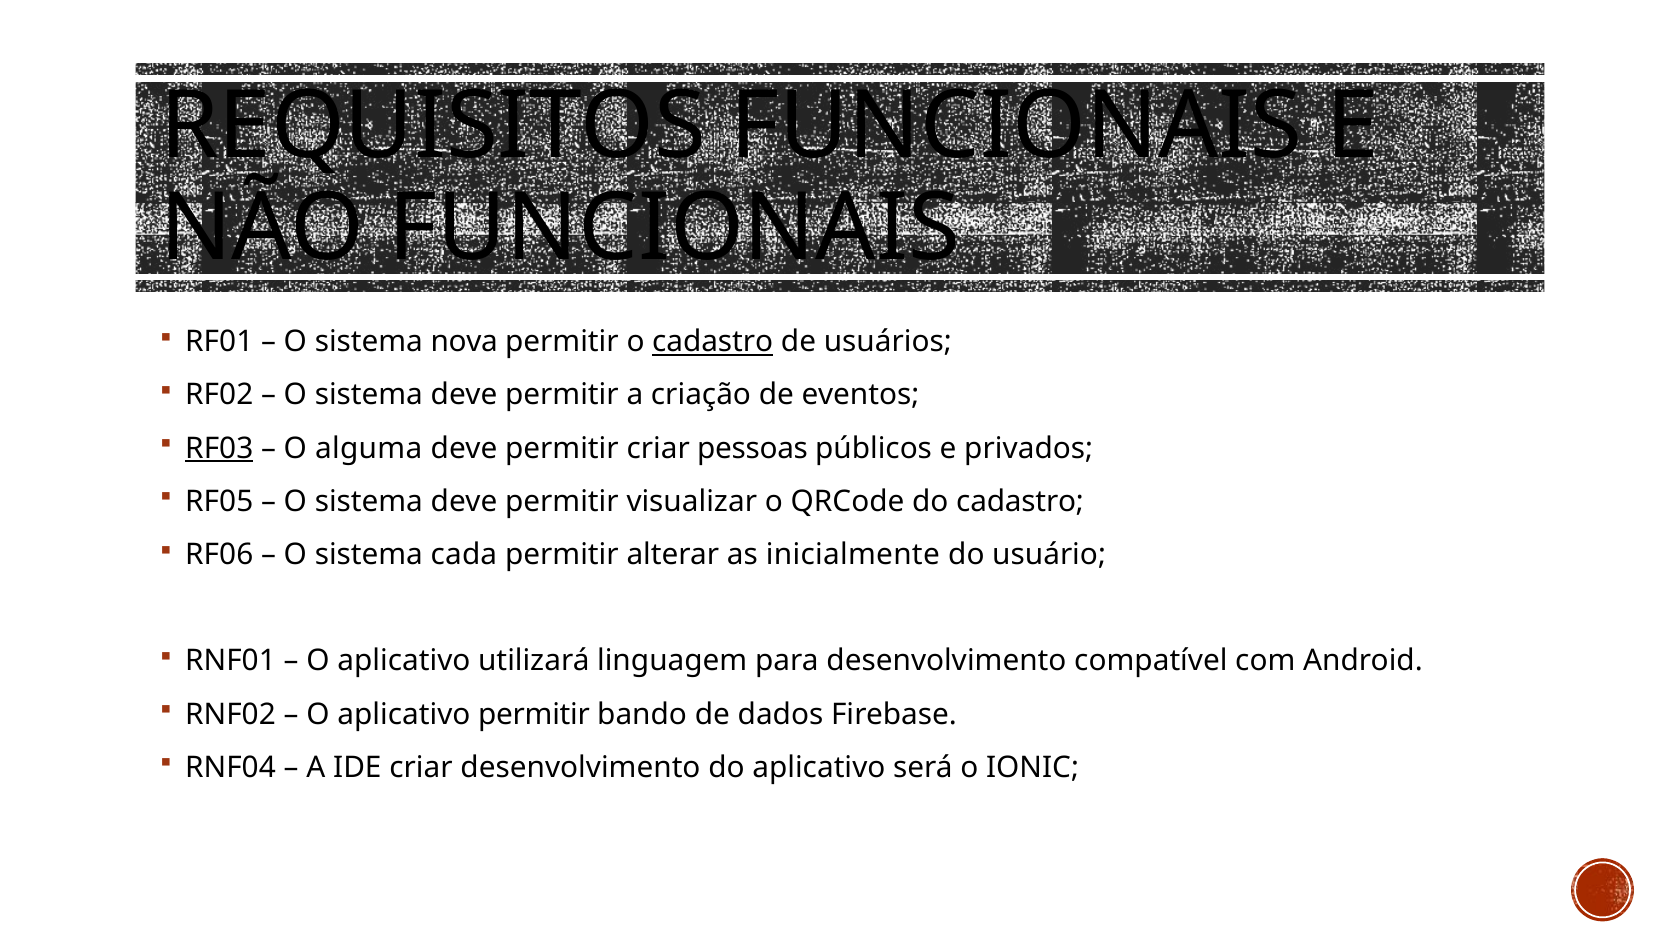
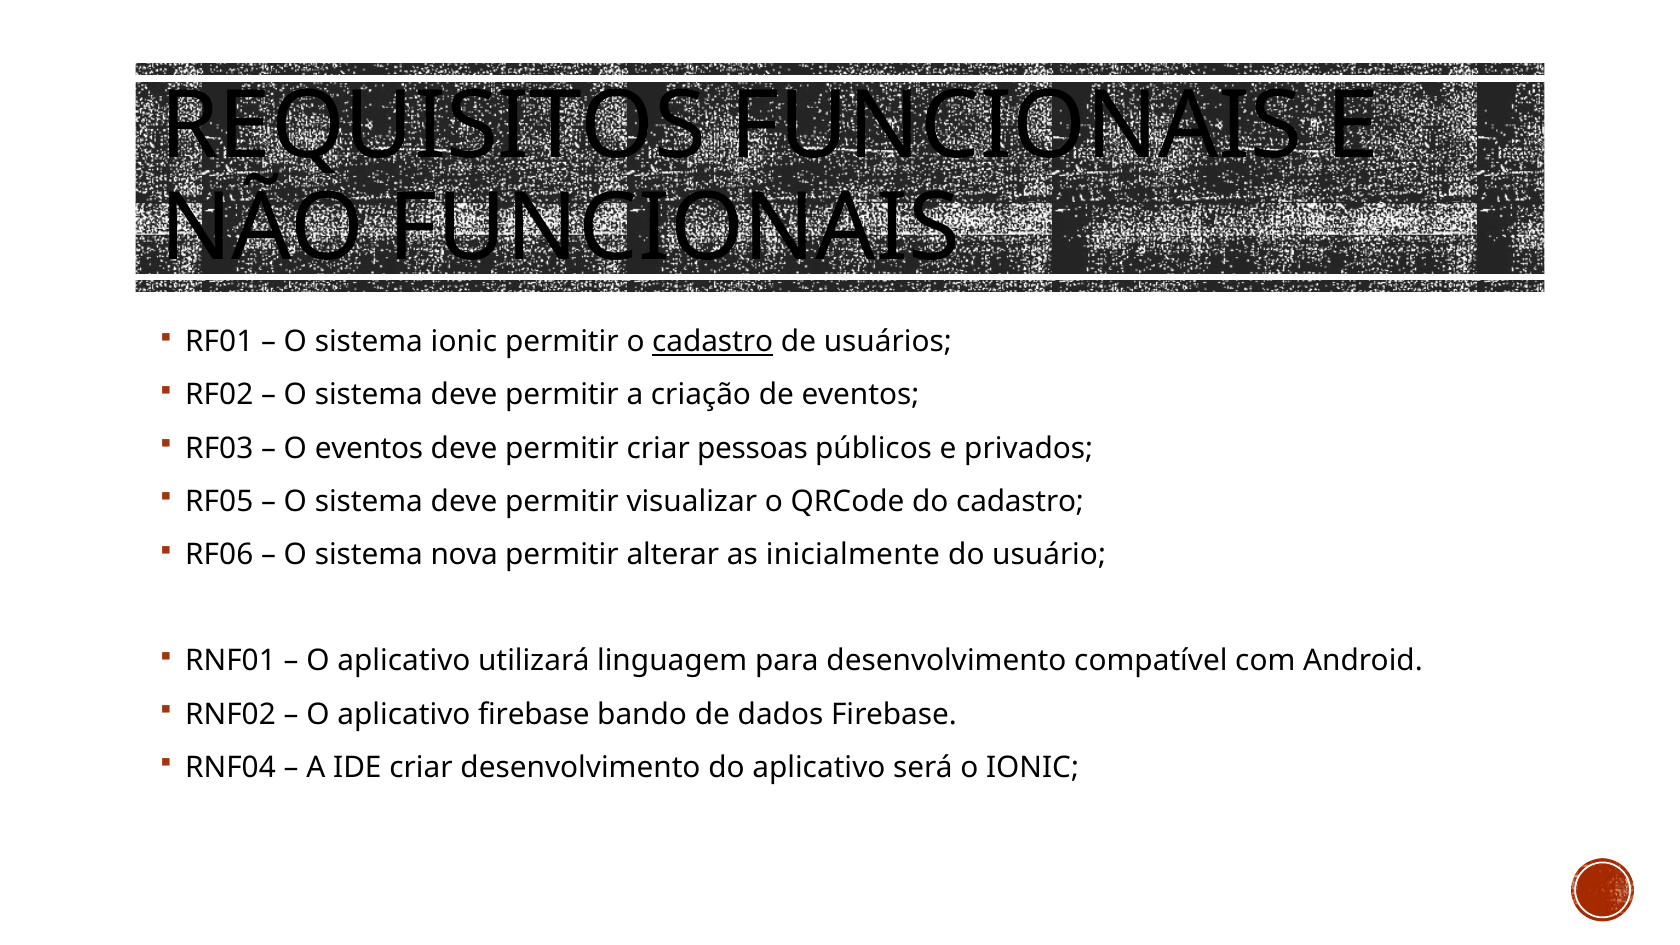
sistema nova: nova -> ionic
RF03 underline: present -> none
O alguma: alguma -> eventos
cada: cada -> nova
aplicativo permitir: permitir -> firebase
